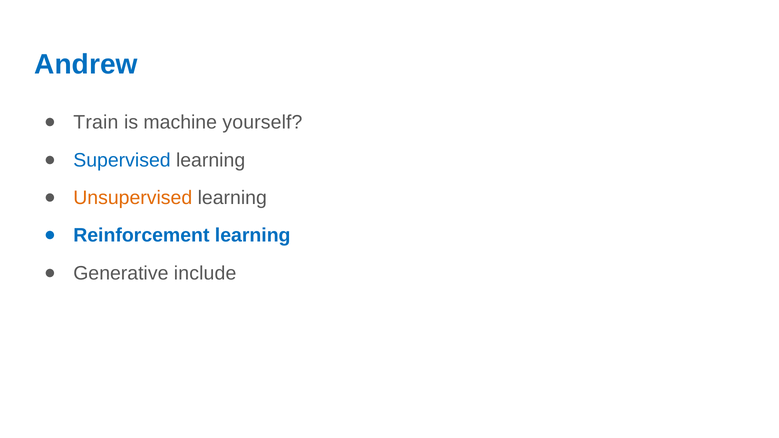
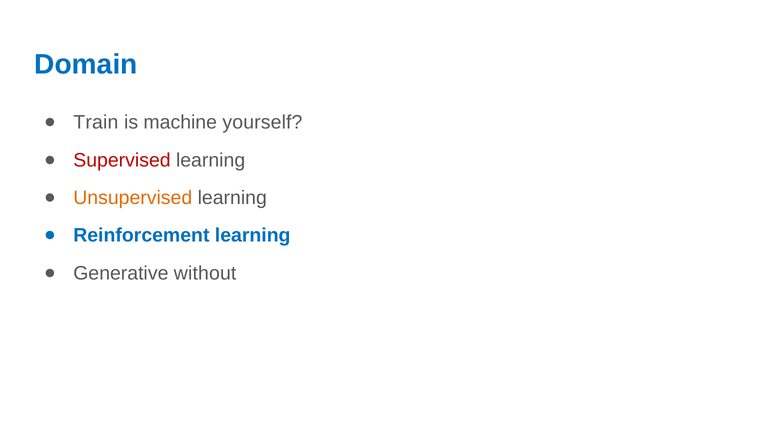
Andrew: Andrew -> Domain
Supervised colour: blue -> red
include: include -> without
